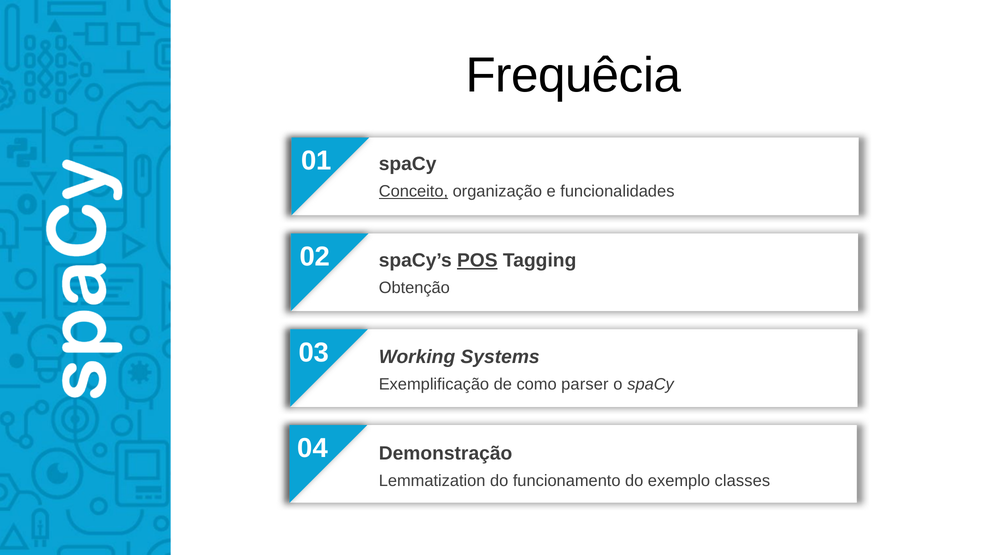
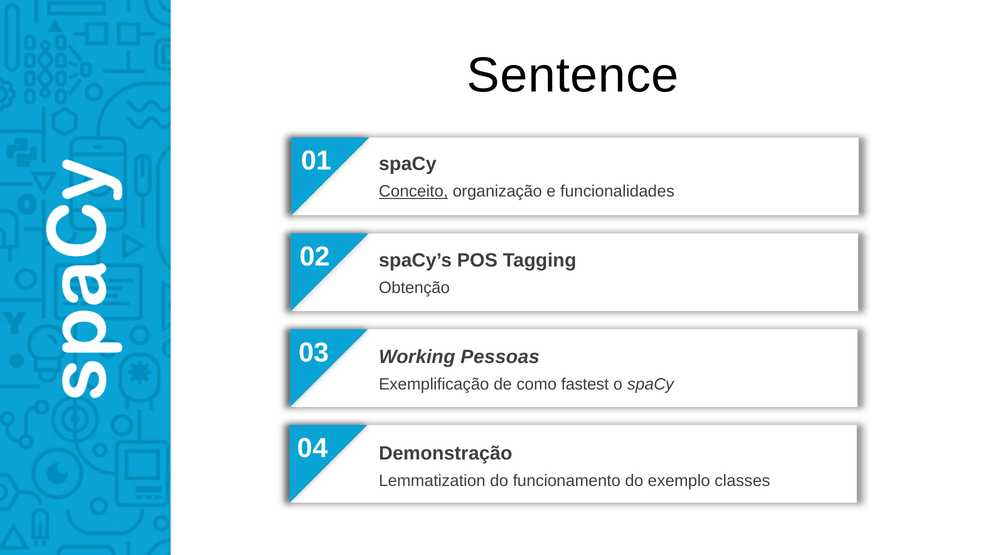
Frequêcia: Frequêcia -> Sentence
POS underline: present -> none
Systems: Systems -> Pessoas
parser: parser -> fastest
